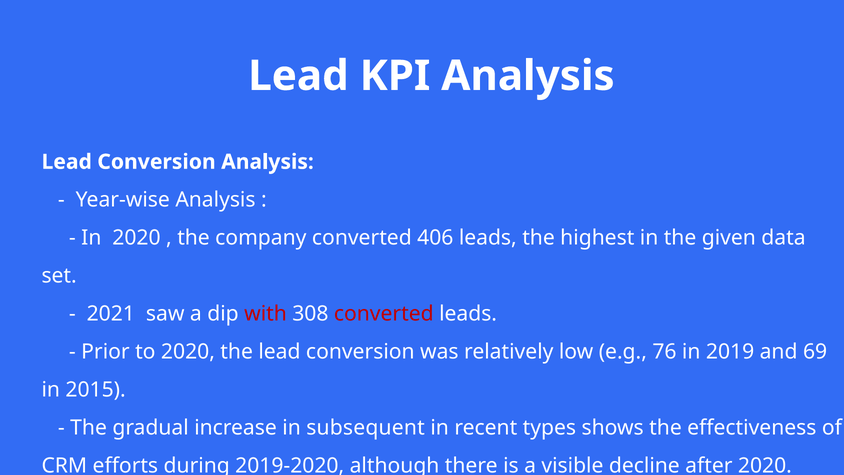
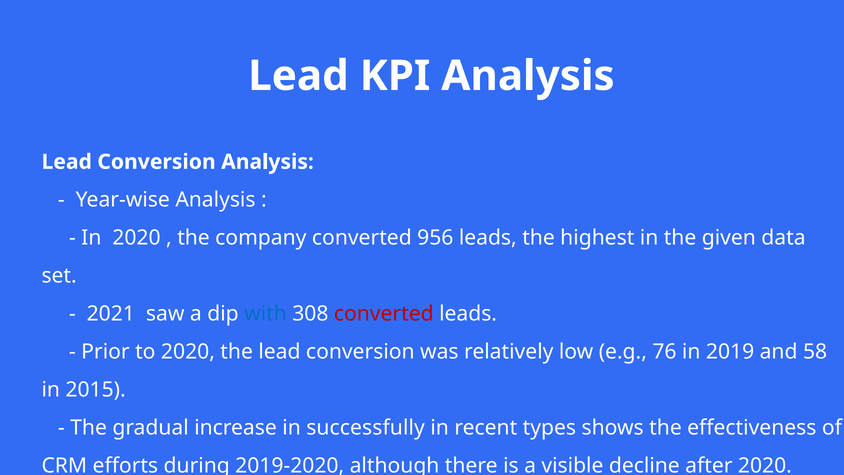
406: 406 -> 956
with colour: red -> blue
69: 69 -> 58
subsequent: subsequent -> successfully
